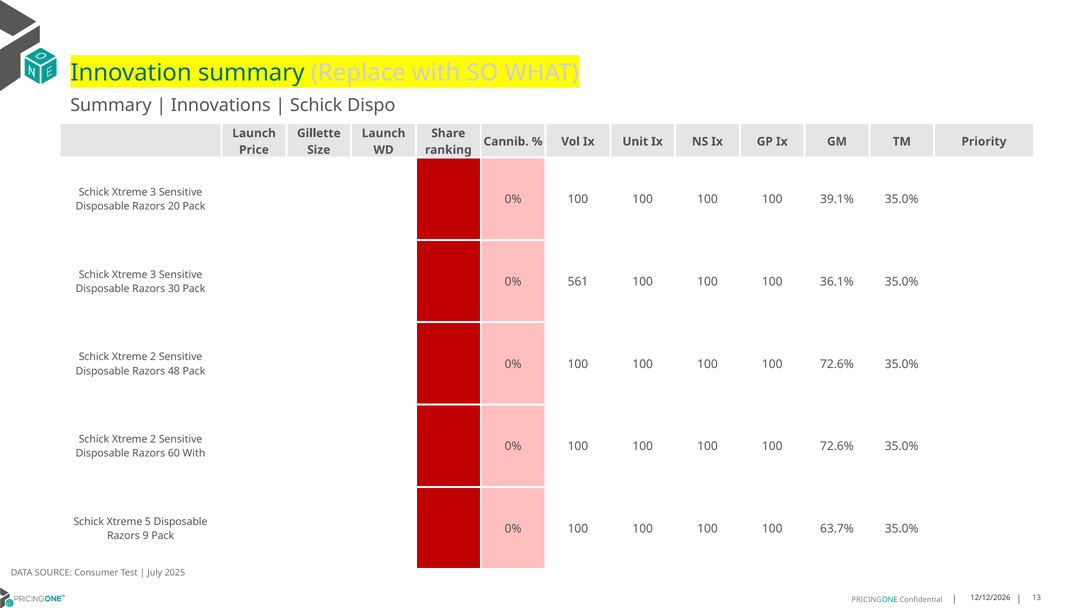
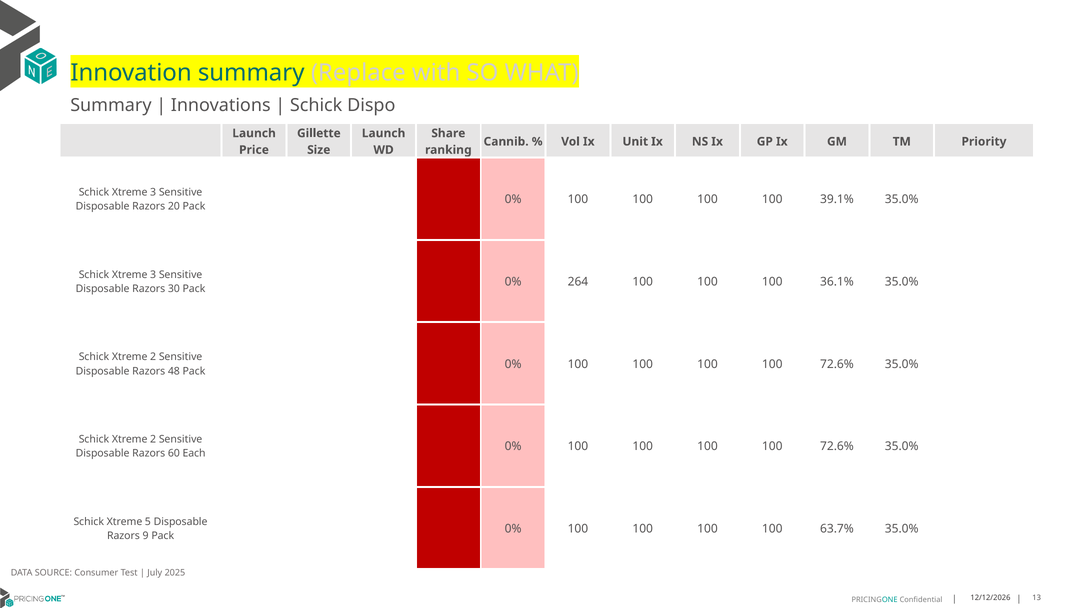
561: 561 -> 264
60 With: With -> Each
